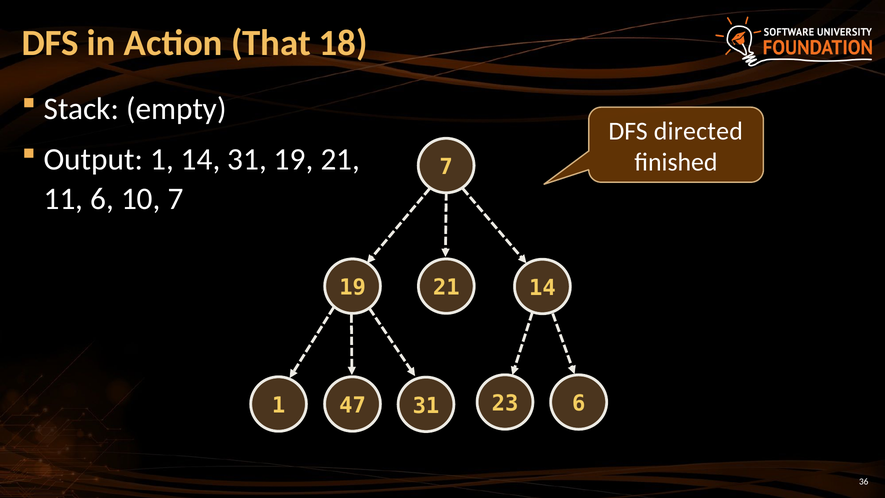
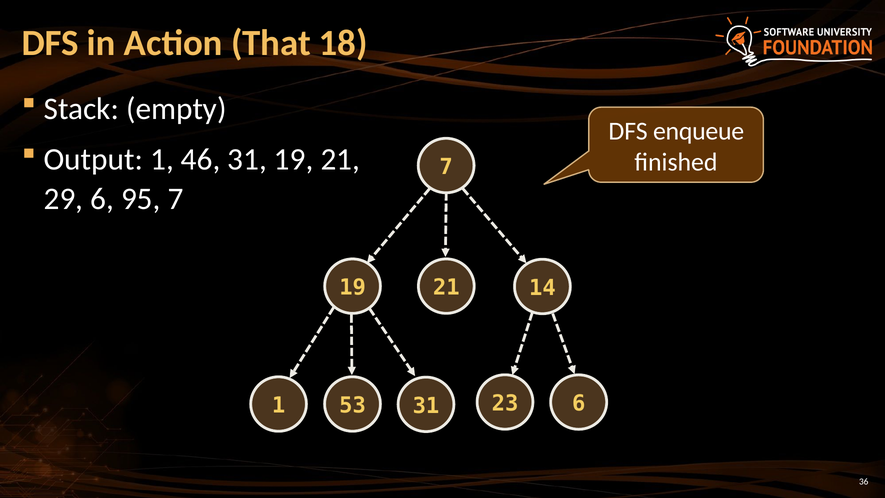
directed: directed -> enqueue
1 14: 14 -> 46
11: 11 -> 29
10: 10 -> 95
47: 47 -> 53
